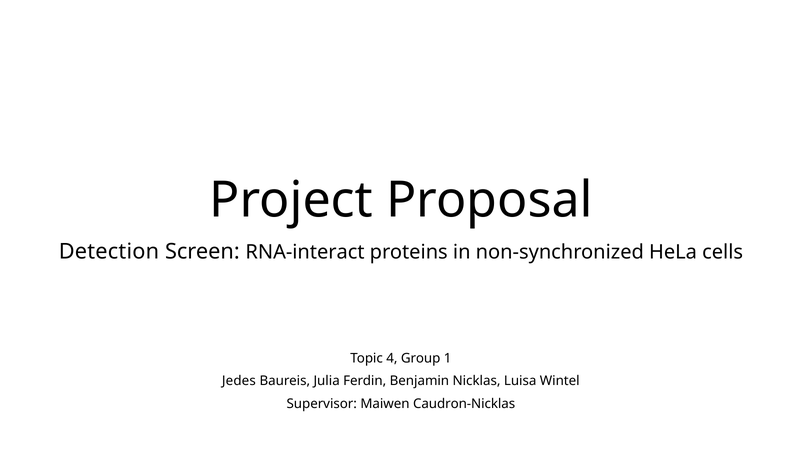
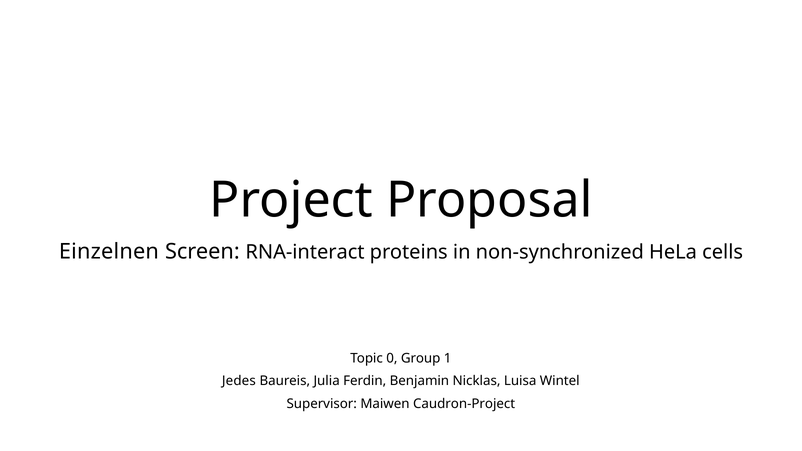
Detection: Detection -> Einzelnen
4: 4 -> 0
Caudron-Nicklas: Caudron-Nicklas -> Caudron-Project
